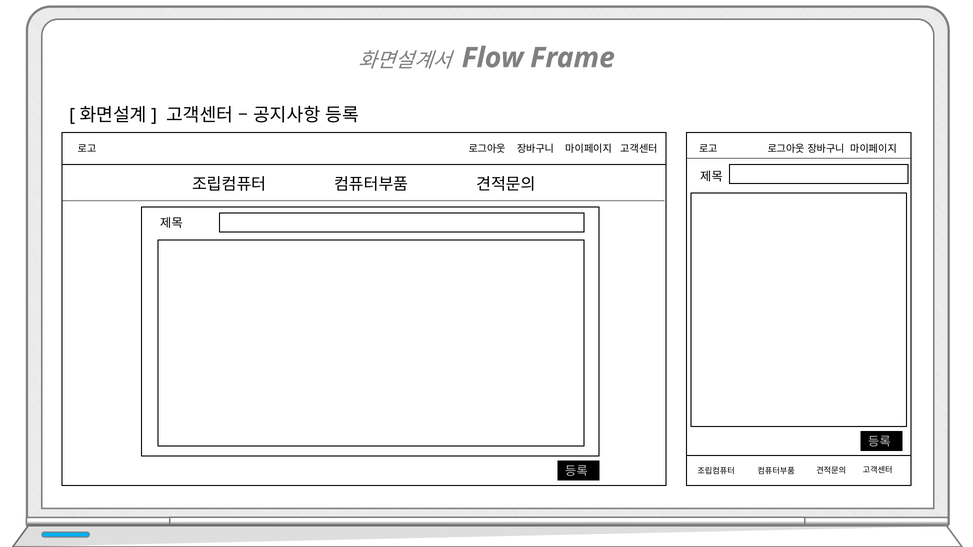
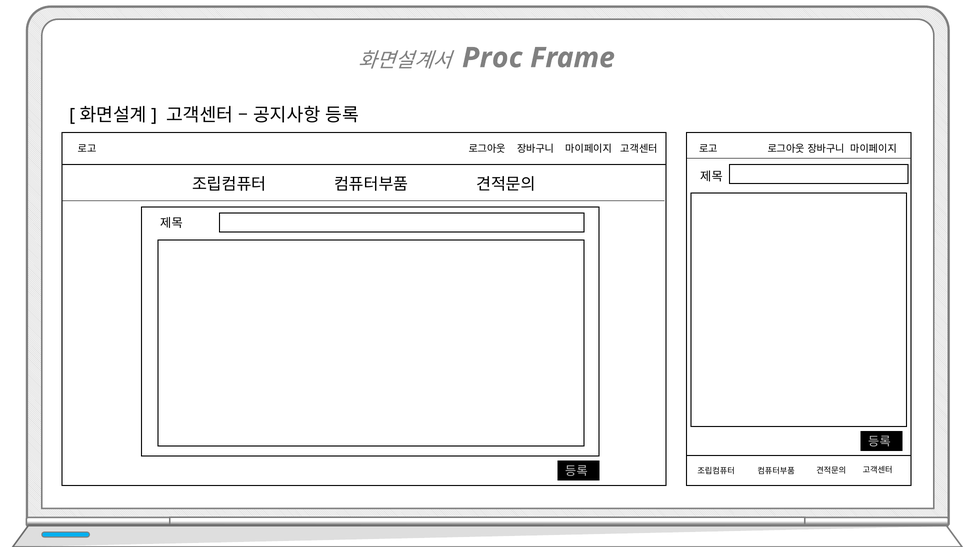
Flow: Flow -> Proc
